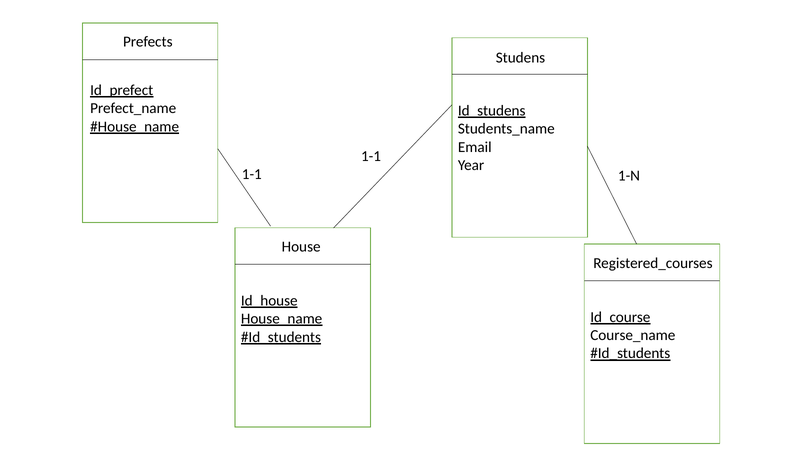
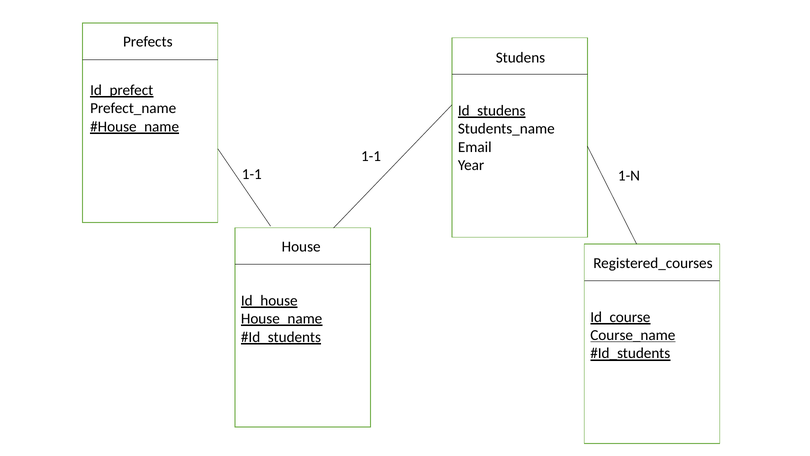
Course_name underline: none -> present
